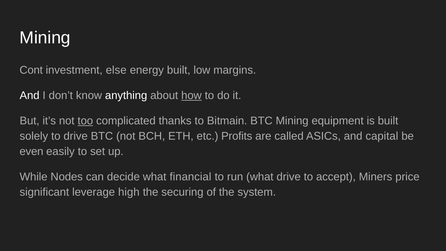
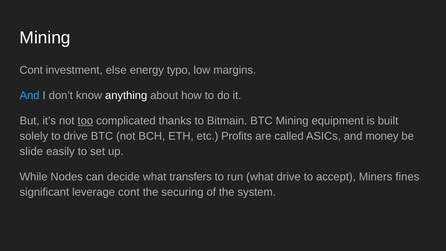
energy built: built -> typo
And at (30, 95) colour: white -> light blue
how underline: present -> none
capital: capital -> money
even: even -> slide
financial: financial -> transfers
price: price -> fines
leverage high: high -> cont
